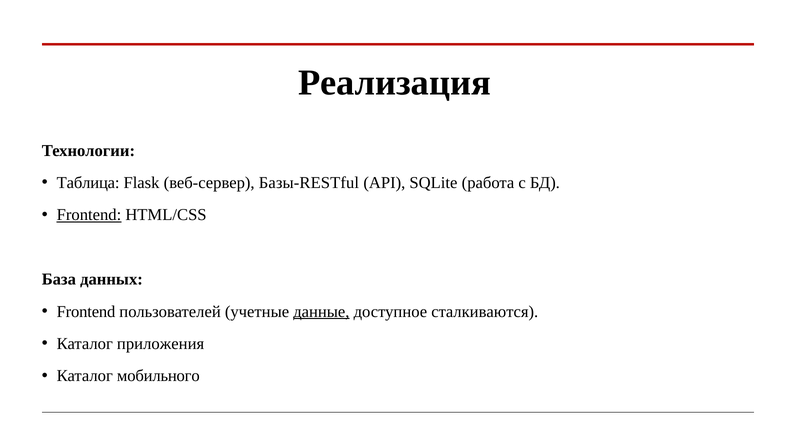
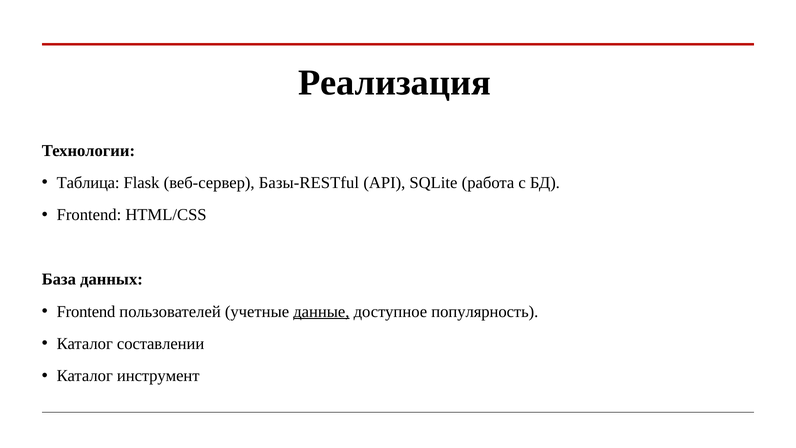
Frontend at (89, 215) underline: present -> none
сталкиваются: сталкиваются -> популярность
приложения: приложения -> составлении
мобильного: мобильного -> инструмент
